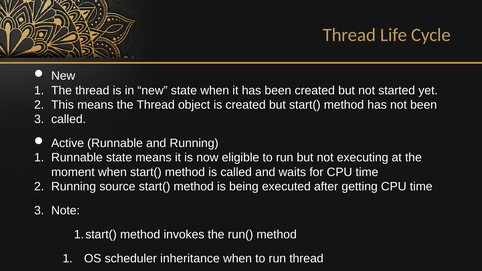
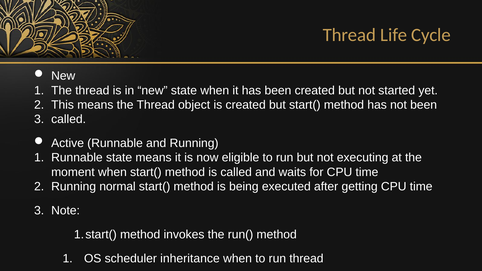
source: source -> normal
